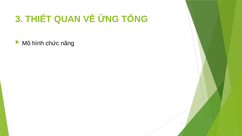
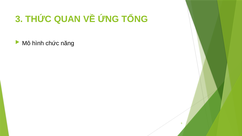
THIẾT: THIẾT -> THỨC
